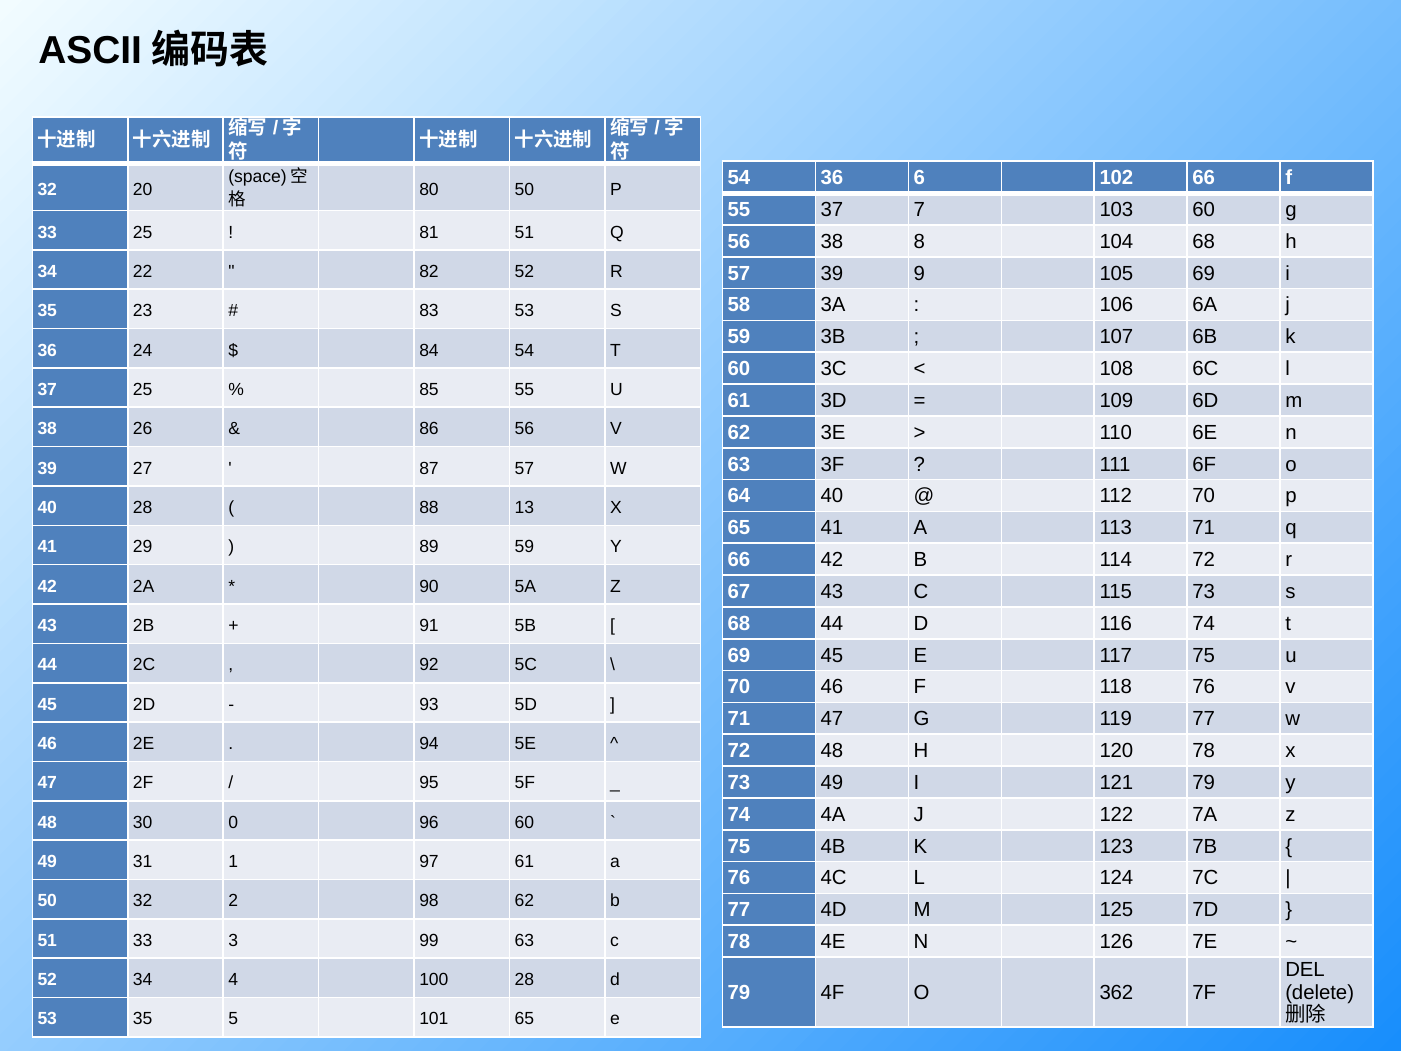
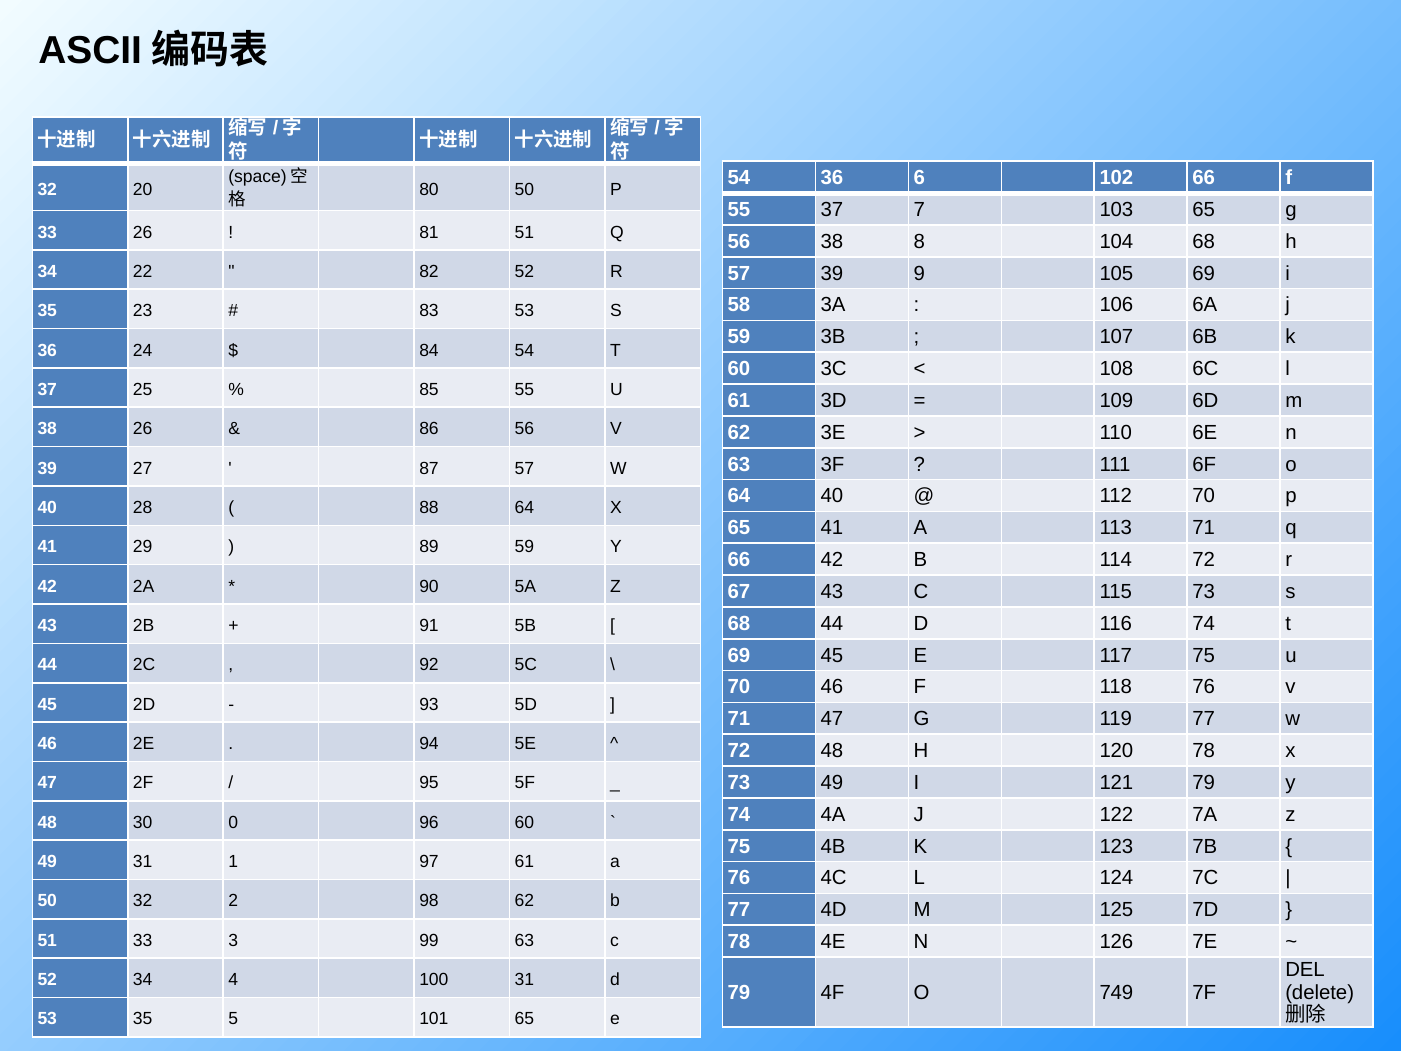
103 60: 60 -> 65
33 25: 25 -> 26
88 13: 13 -> 64
100 28: 28 -> 31
362: 362 -> 749
